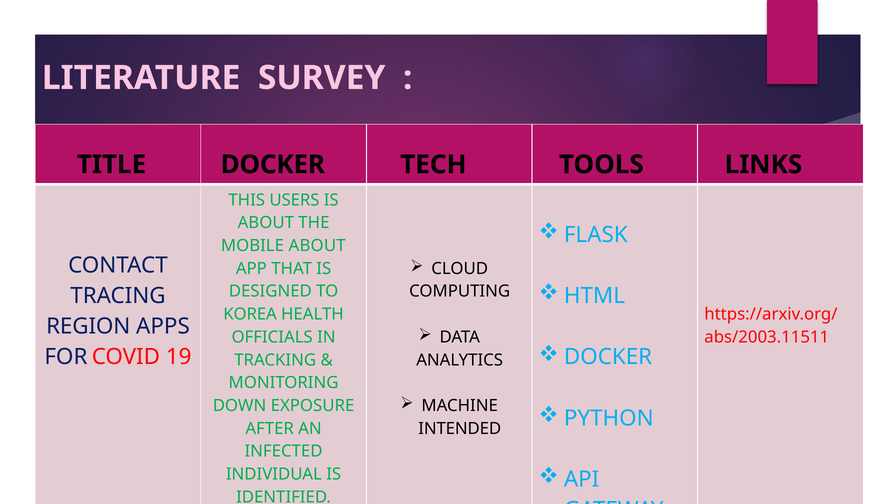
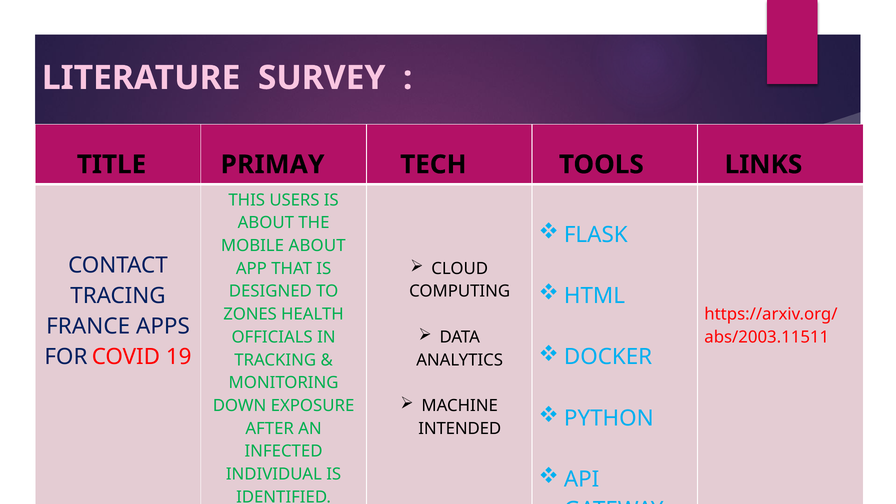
TITLE DOCKER: DOCKER -> PRIMAY
KOREA: KOREA -> ZONES
REGION: REGION -> FRANCE
